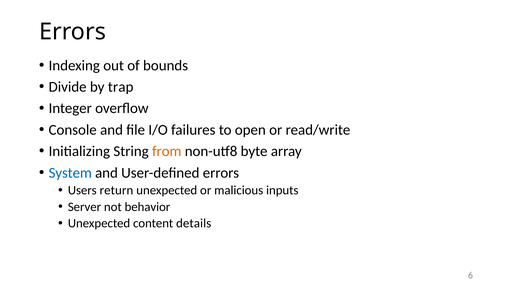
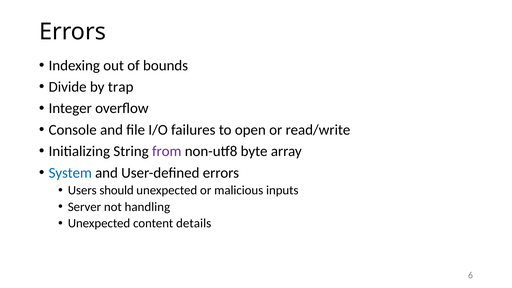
from colour: orange -> purple
return: return -> should
behavior: behavior -> handling
